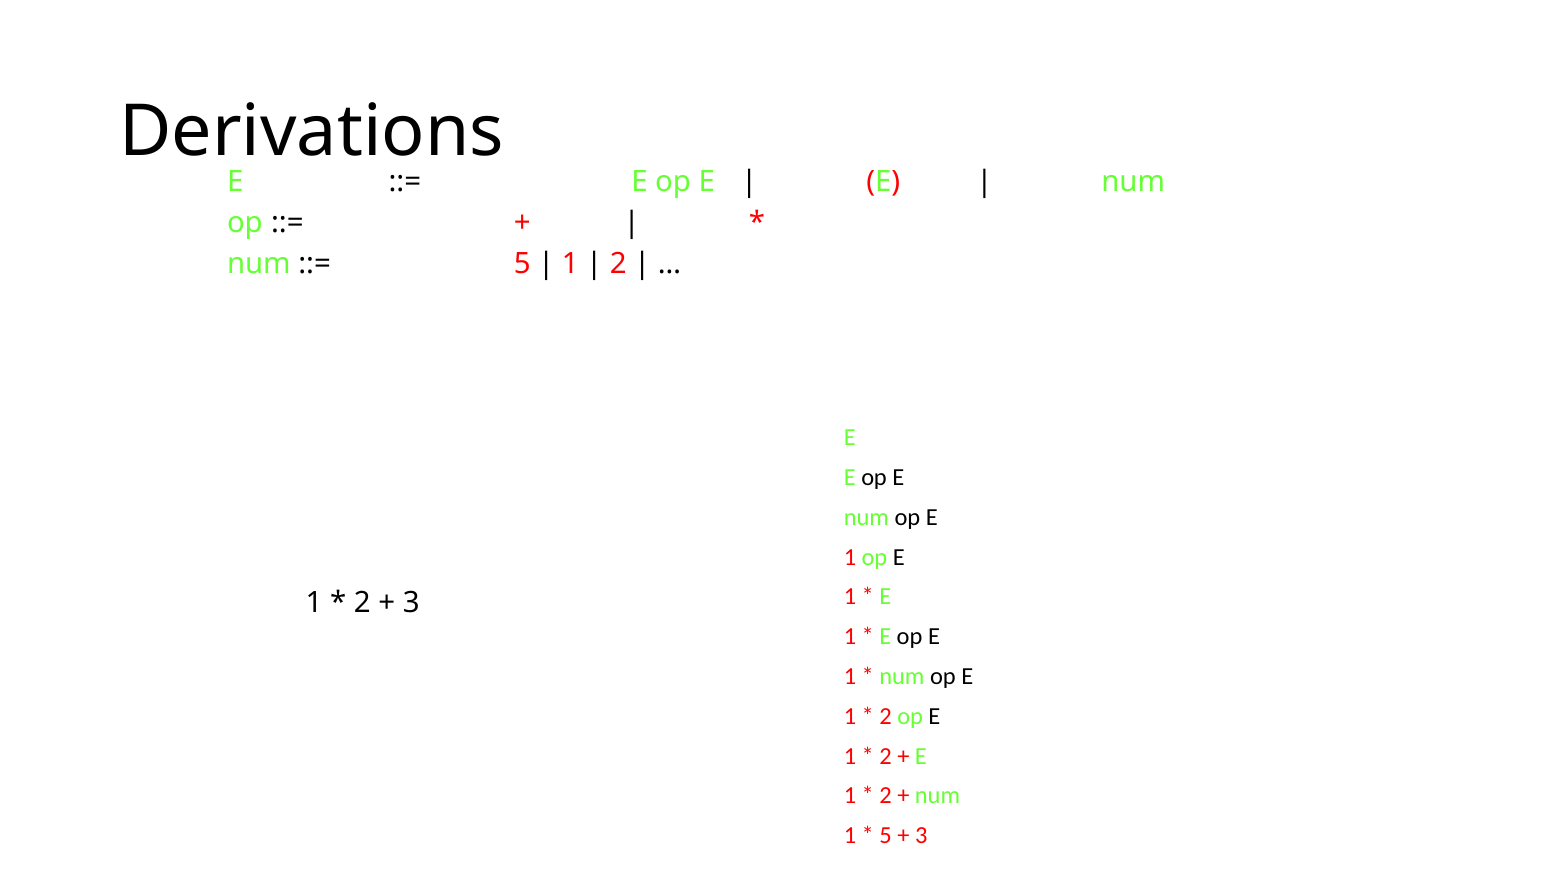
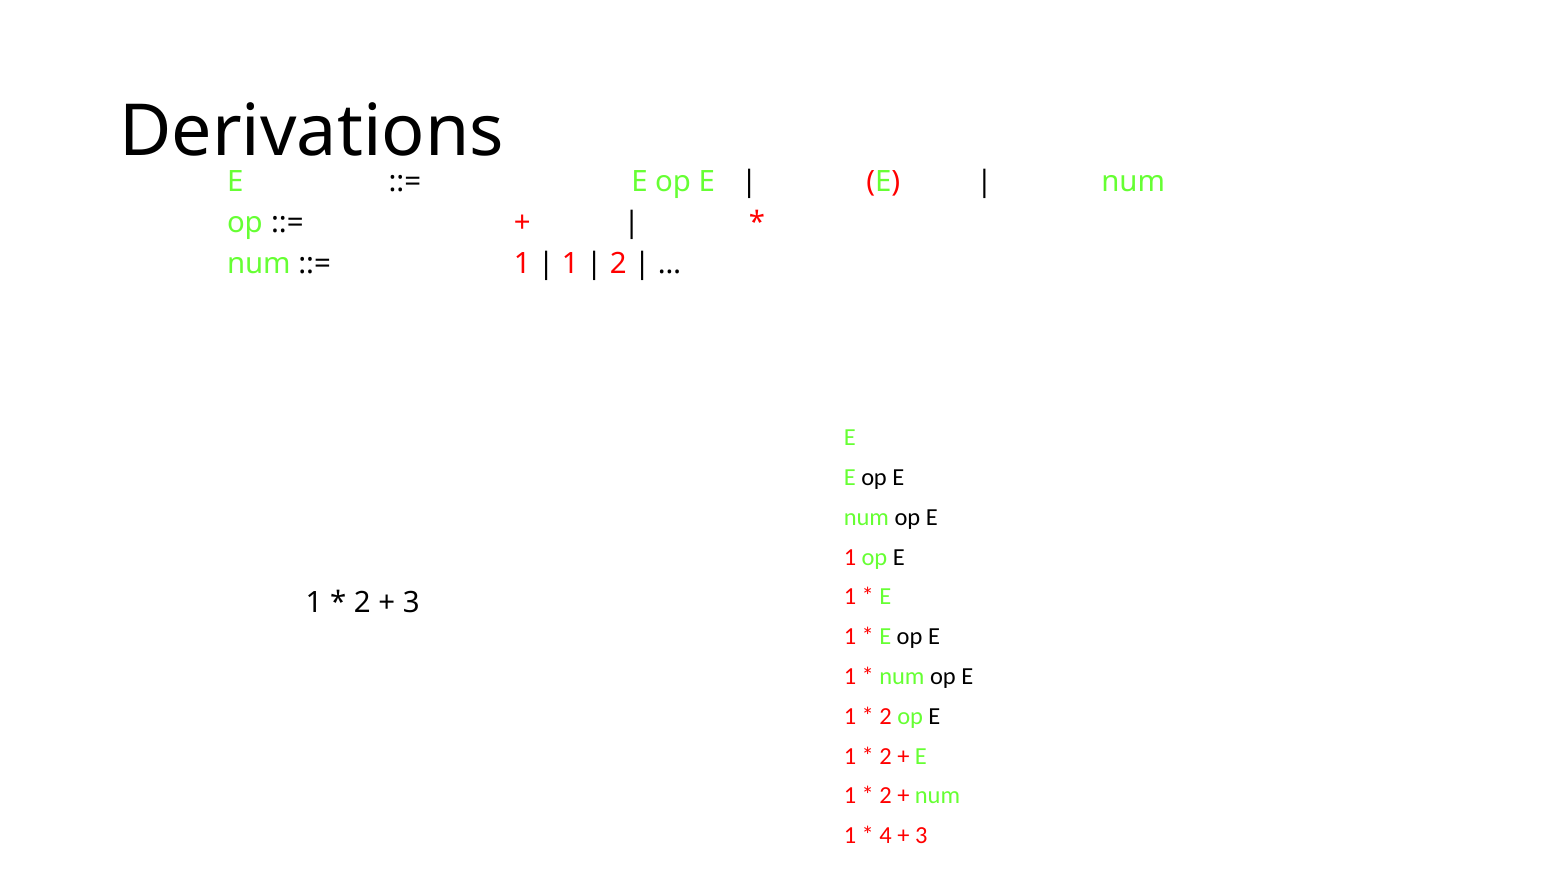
5 at (522, 264): 5 -> 1
5 at (886, 836): 5 -> 4
